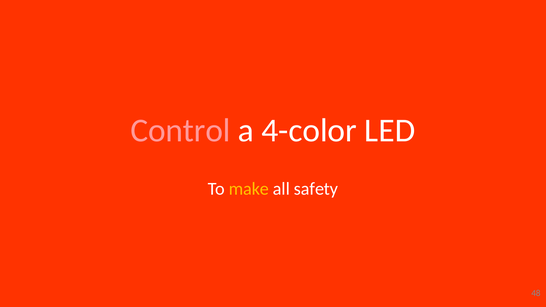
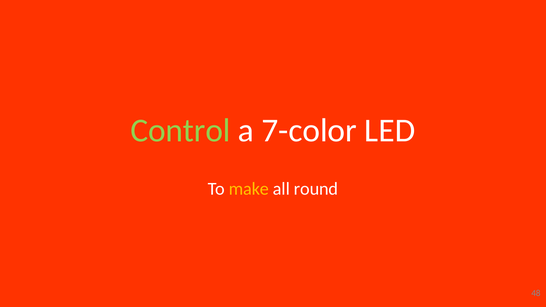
Control colour: pink -> light green
4-color: 4-color -> 7-color
safety: safety -> round
